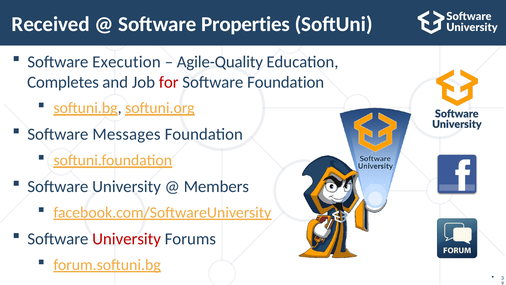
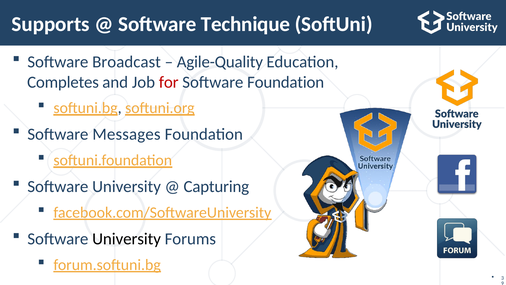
Received: Received -> Supports
Properties: Properties -> Technique
Execution: Execution -> Broadcast
Members: Members -> Capturing
University at (127, 239) colour: red -> black
